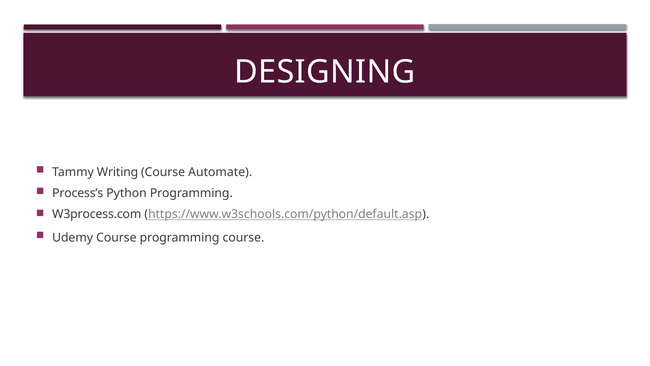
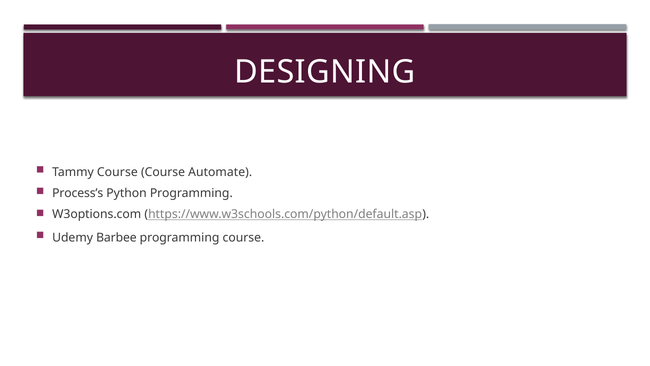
Tammy Writing: Writing -> Course
W3process.com: W3process.com -> W3options.com
Udemy Course: Course -> Barbee
